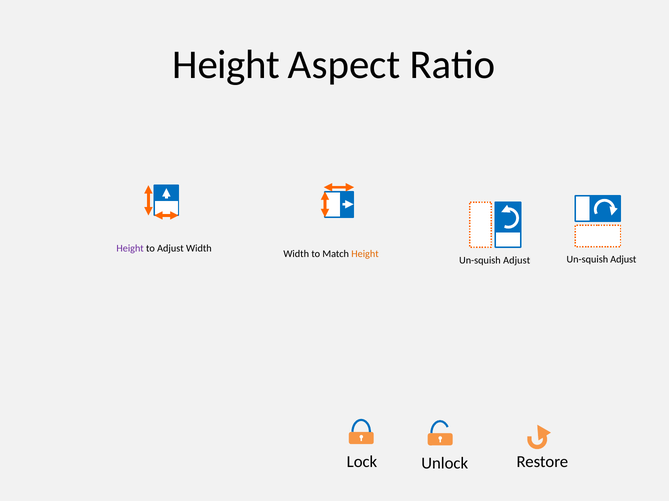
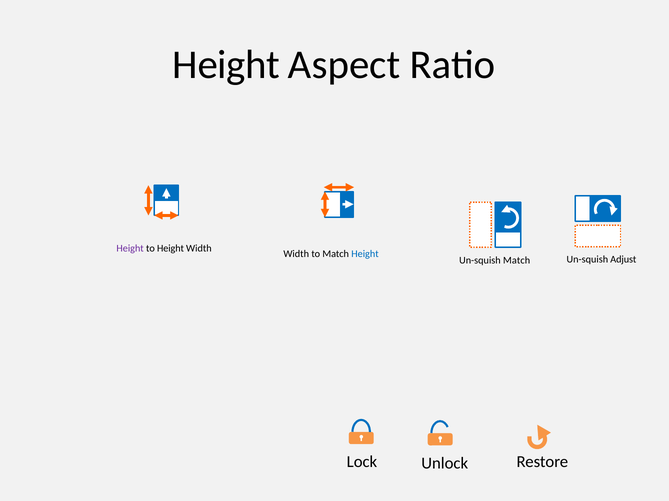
to Adjust: Adjust -> Height
Height at (365, 254) colour: orange -> blue
Adjust at (517, 261): Adjust -> Match
